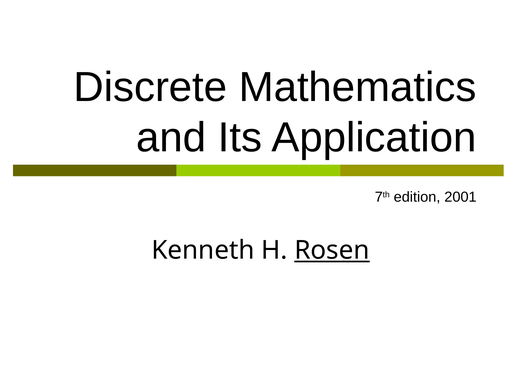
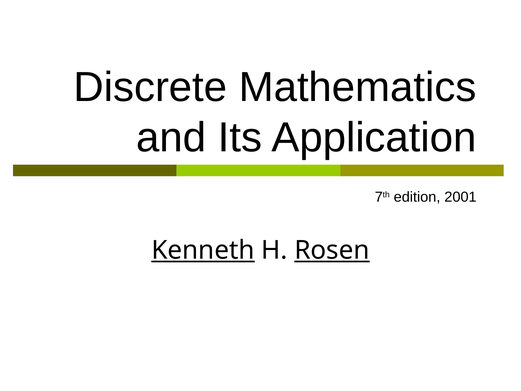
Kenneth underline: none -> present
